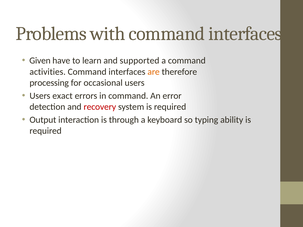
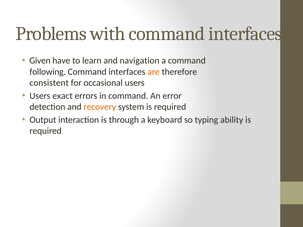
supported: supported -> navigation
activities: activities -> following
processing: processing -> consistent
recovery colour: red -> orange
